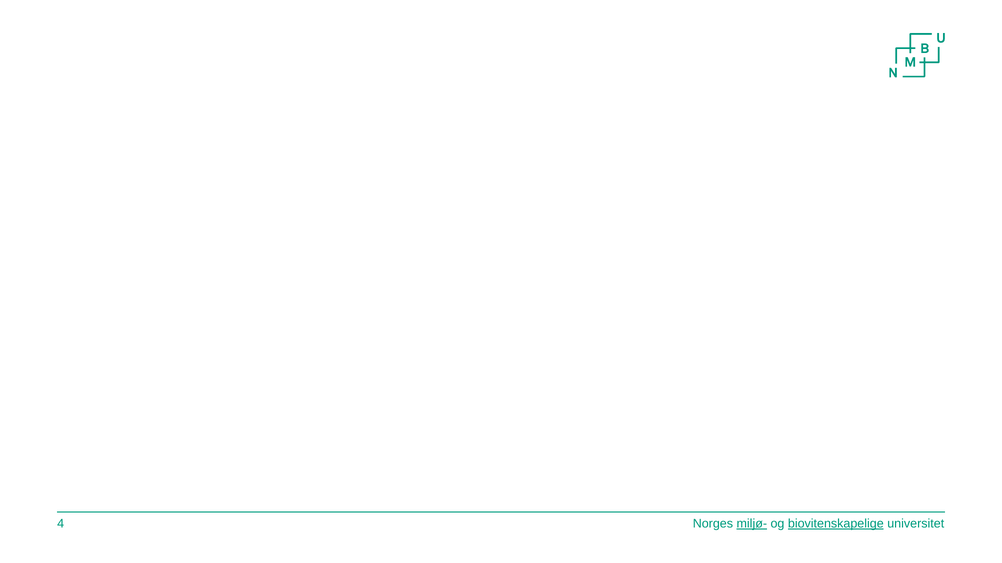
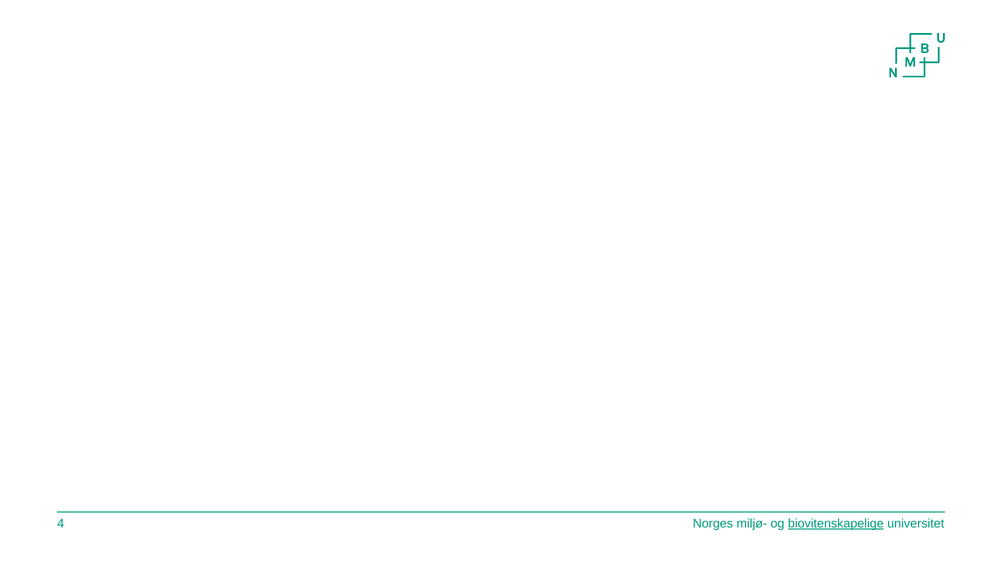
miljø- underline: present -> none
